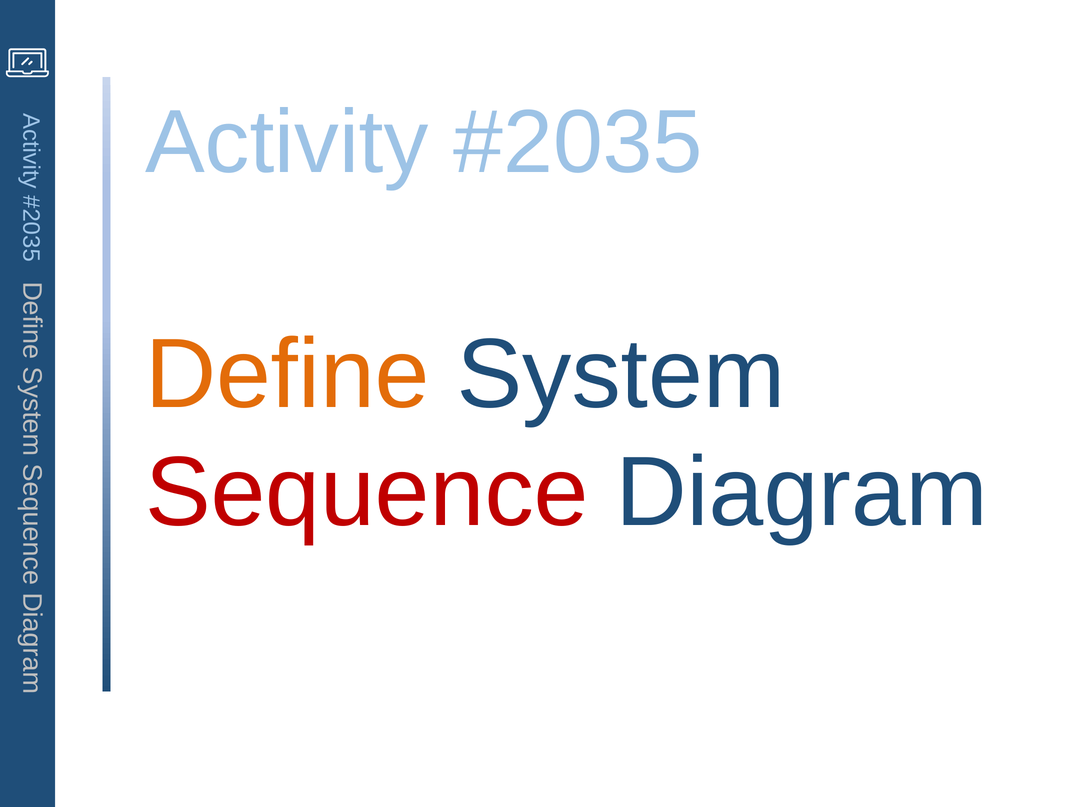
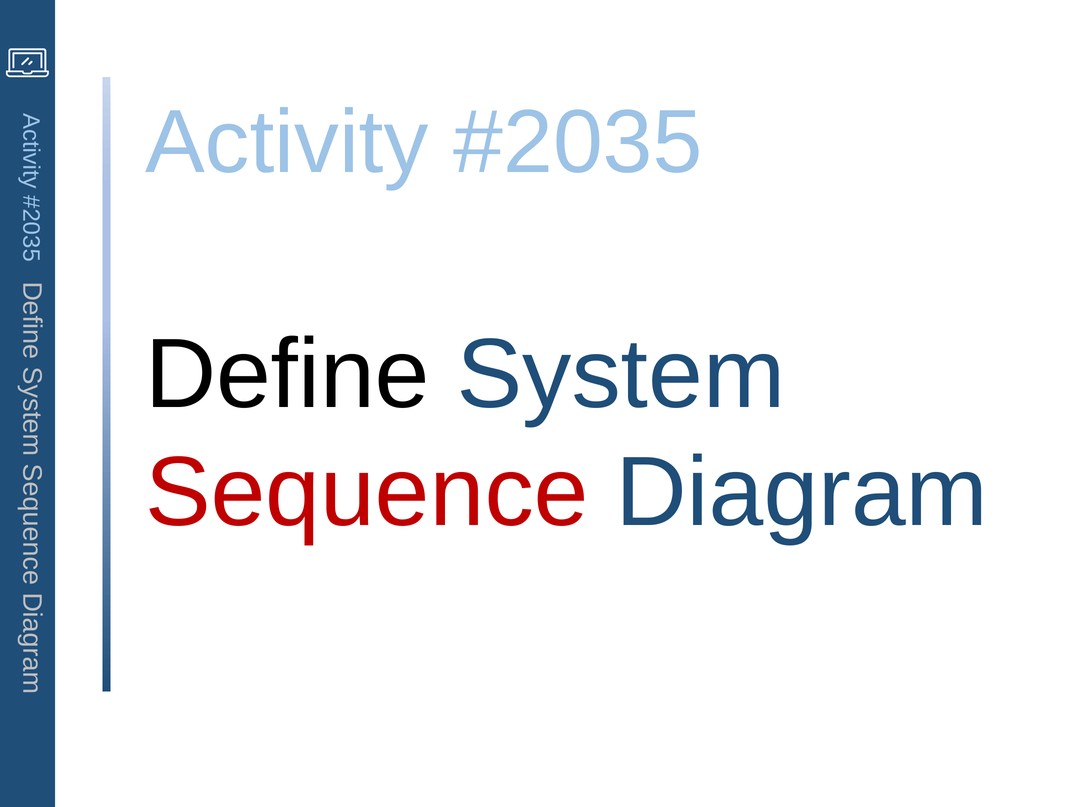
Define colour: orange -> black
